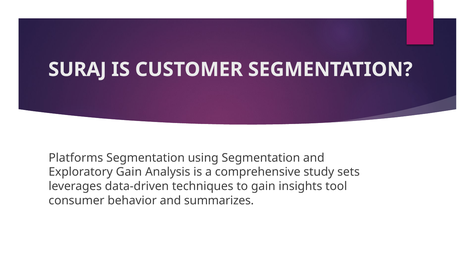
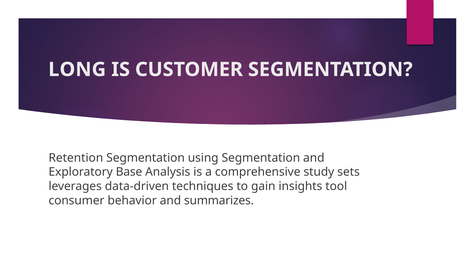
SURAJ: SURAJ -> LONG
Platforms: Platforms -> Retention
Exploratory Gain: Gain -> Base
